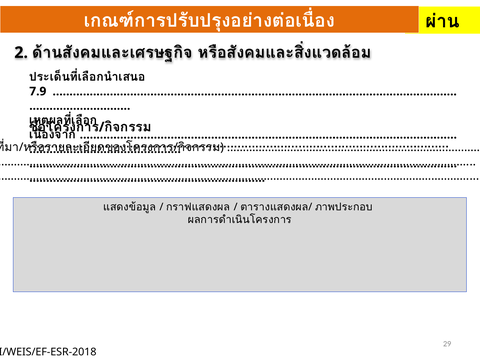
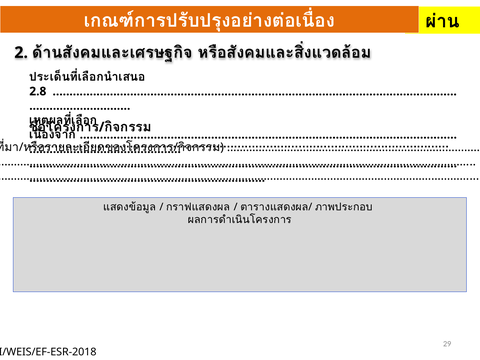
7.9: 7.9 -> 2.8
